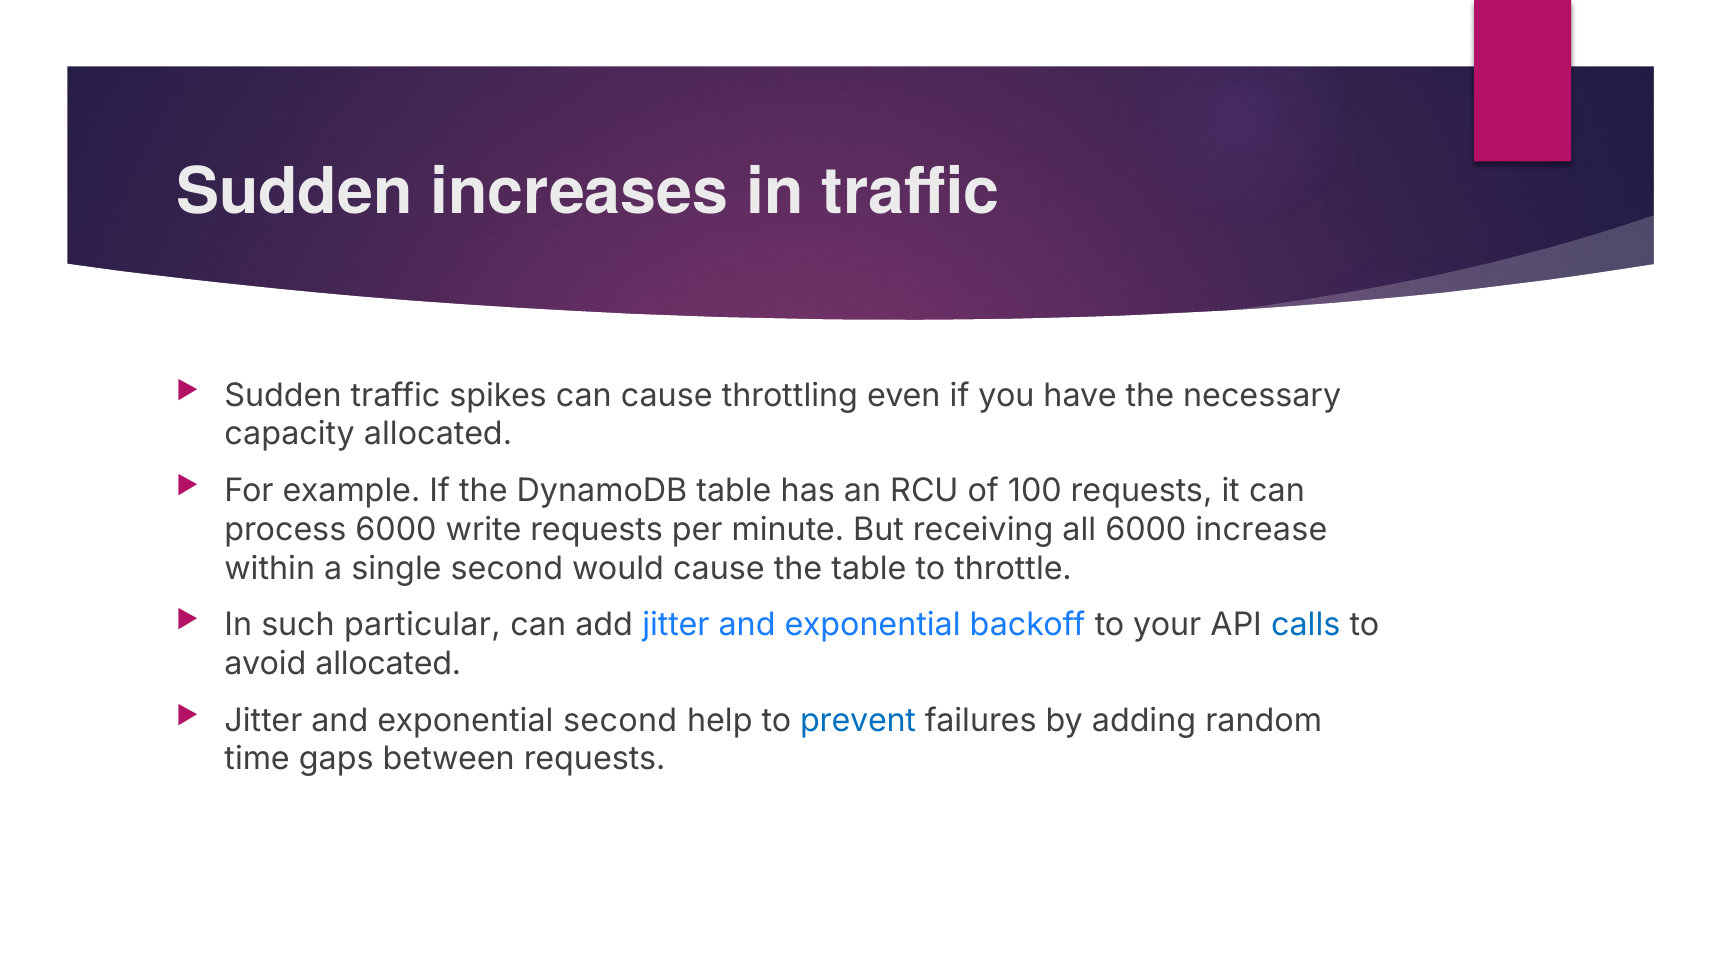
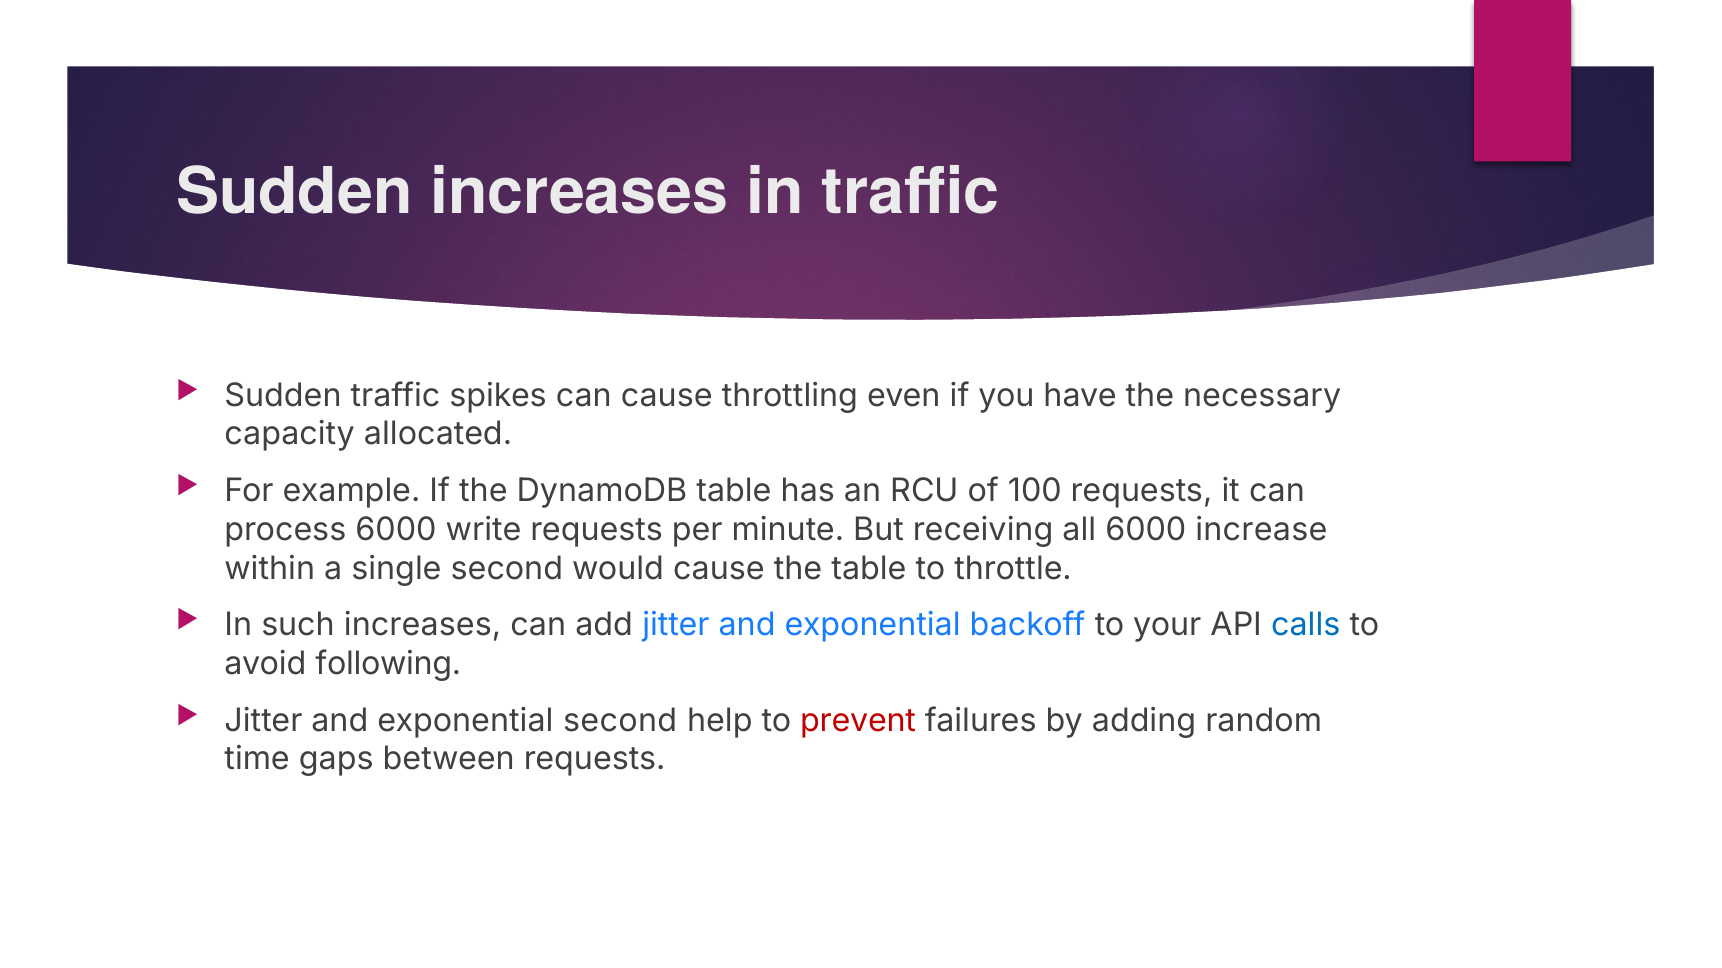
such particular: particular -> increases
avoid allocated: allocated -> following
prevent colour: blue -> red
